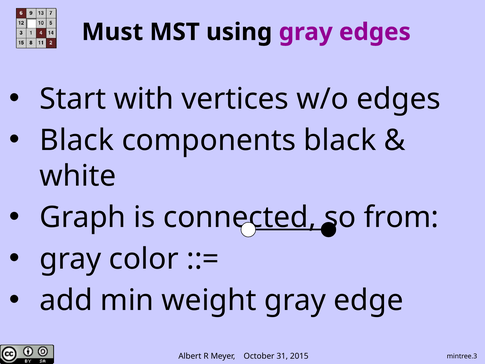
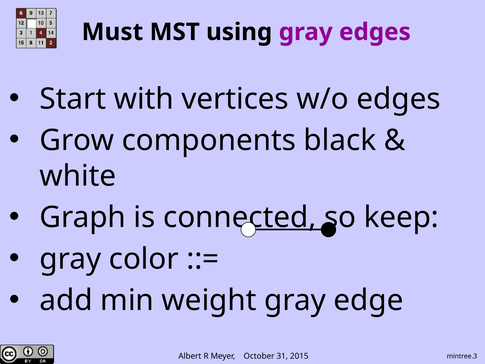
Black at (77, 140): Black -> Grow
from: from -> keep
